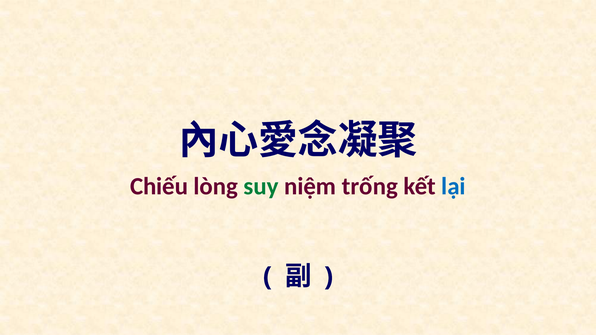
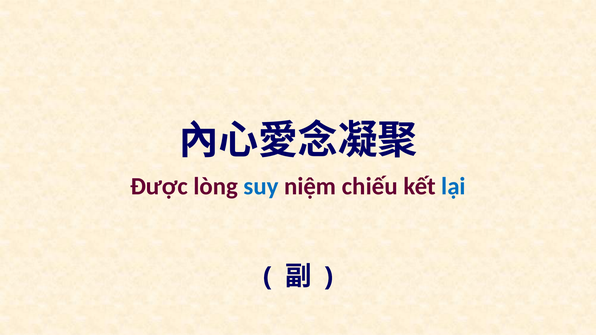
Chiếu: Chiếu -> Được
suy colour: green -> blue
trống: trống -> chiếu
